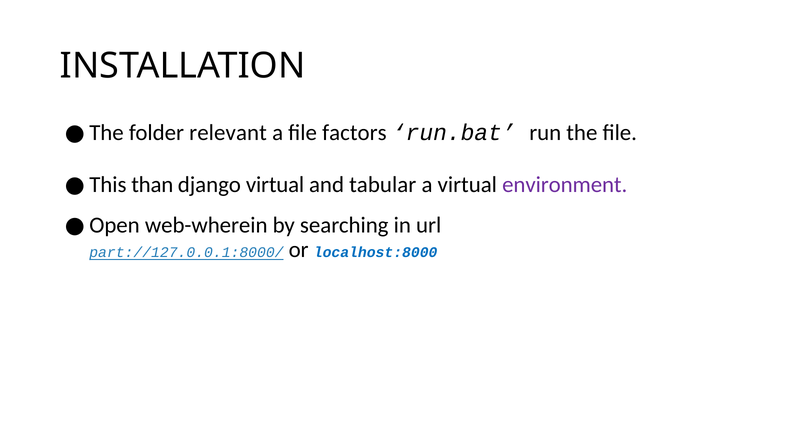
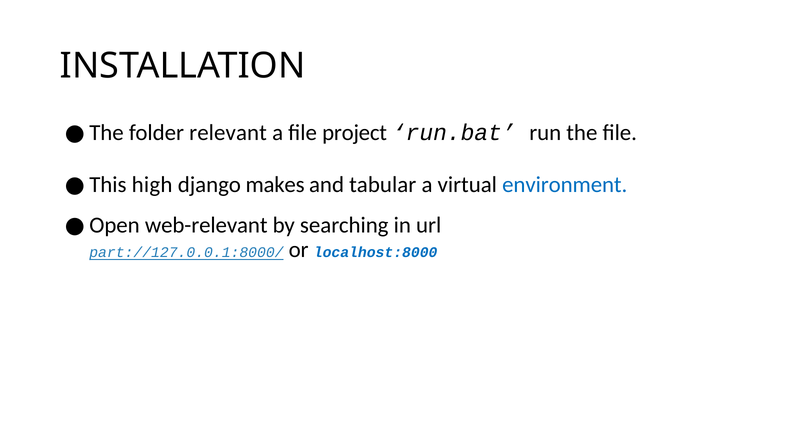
factors: factors -> project
than: than -> high
django virtual: virtual -> makes
environment colour: purple -> blue
web-wherein: web-wherein -> web-relevant
